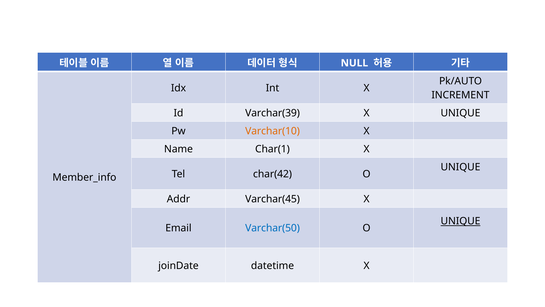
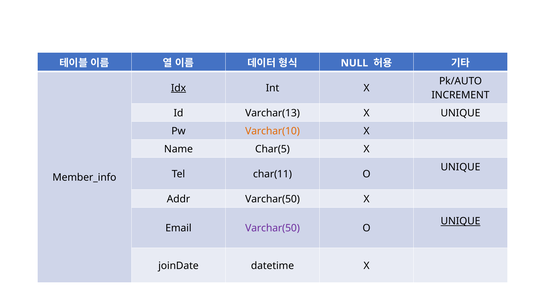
Idx underline: none -> present
Varchar(39: Varchar(39 -> Varchar(13
Char(1: Char(1 -> Char(5
char(42: char(42 -> char(11
Addr Varchar(45: Varchar(45 -> Varchar(50
Varchar(50 at (273, 228) colour: blue -> purple
